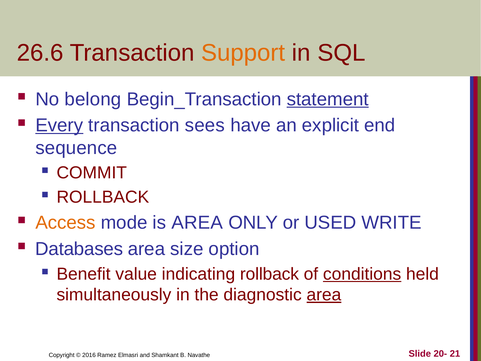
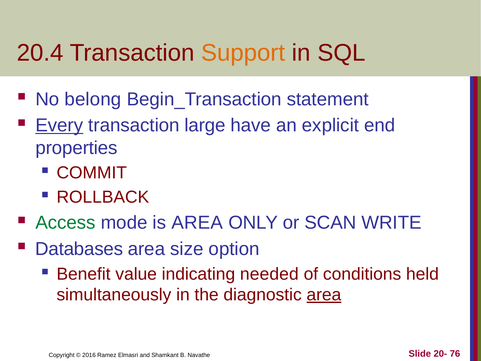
26.6: 26.6 -> 20.4
statement underline: present -> none
sees: sees -> large
sequence: sequence -> properties
Access colour: orange -> green
USED: USED -> SCAN
indicating rollback: rollback -> needed
conditions underline: present -> none
21: 21 -> 76
